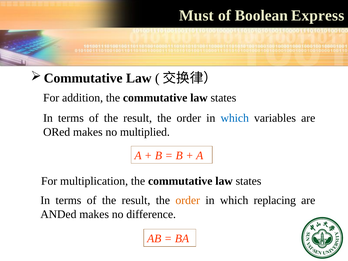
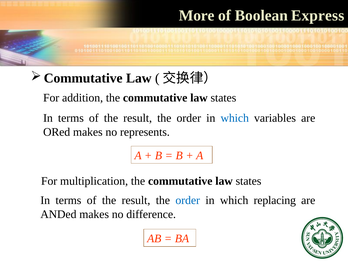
Must: Must -> More
multiplied: multiplied -> represents
order at (188, 200) colour: orange -> blue
